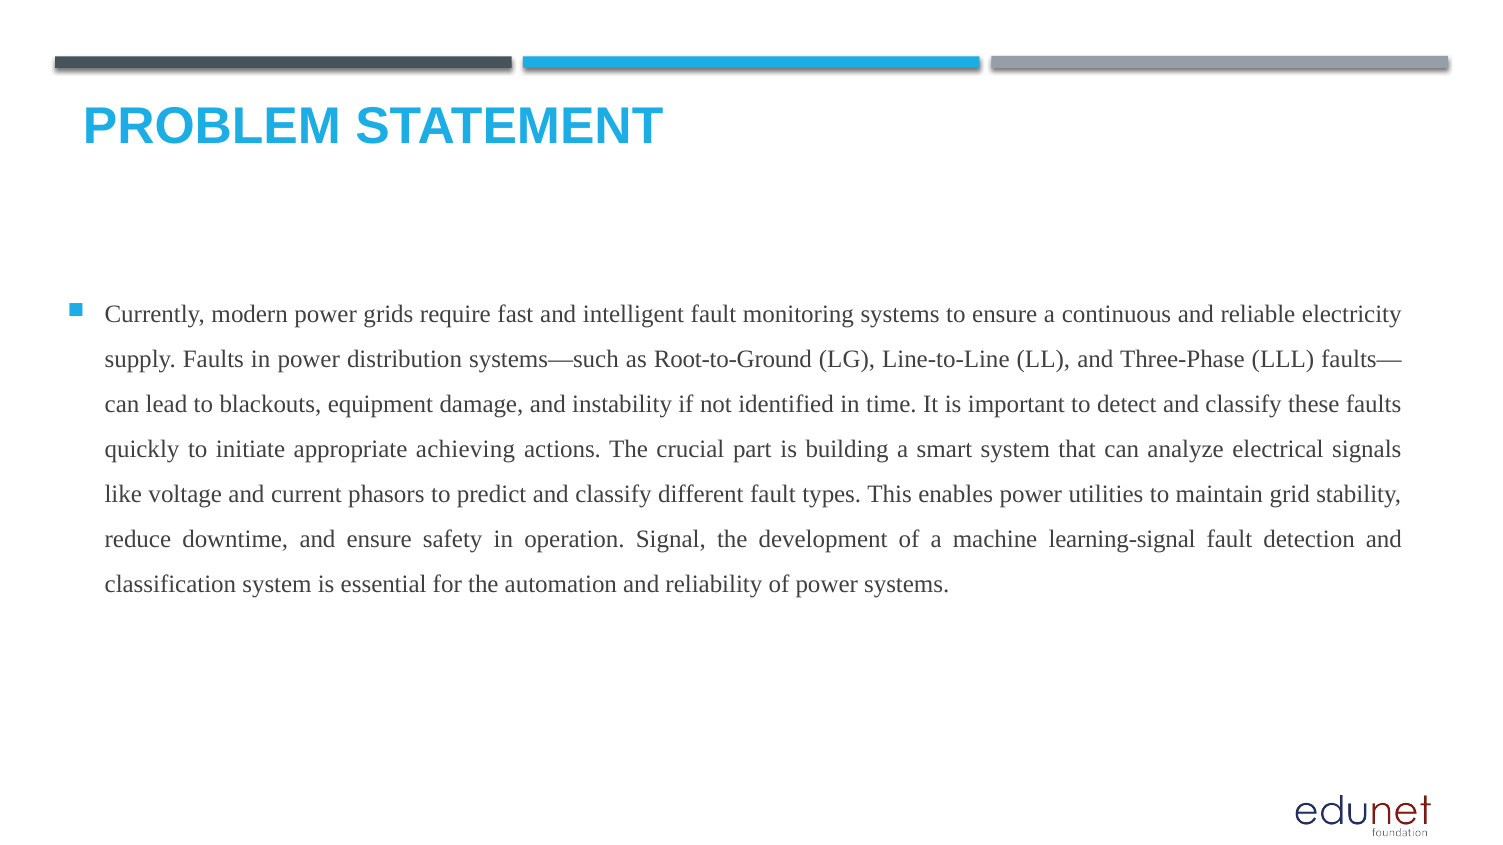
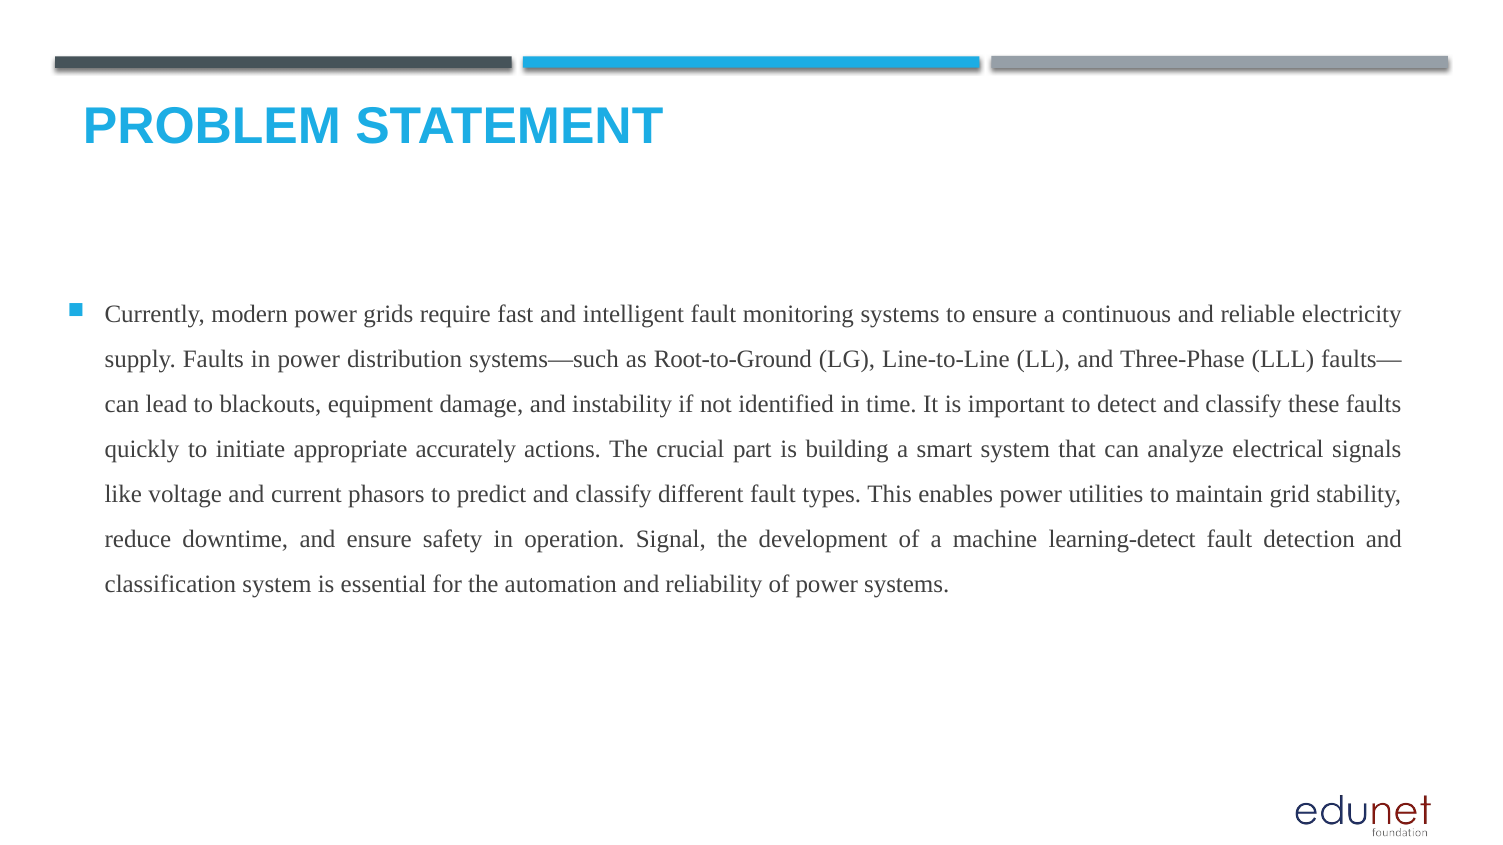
achieving: achieving -> accurately
learning-signal: learning-signal -> learning-detect
